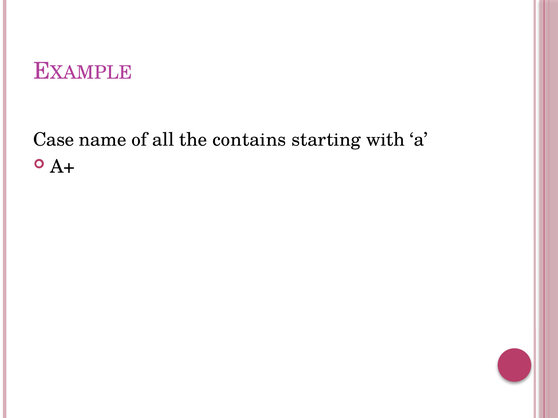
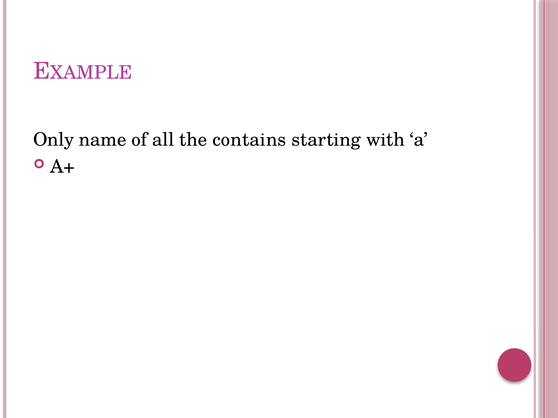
Case: Case -> Only
